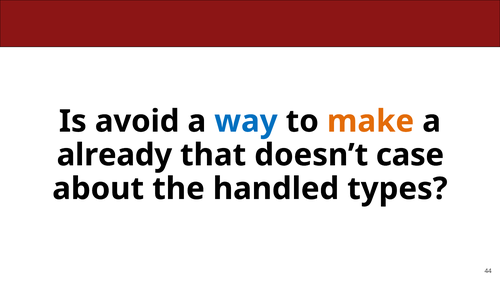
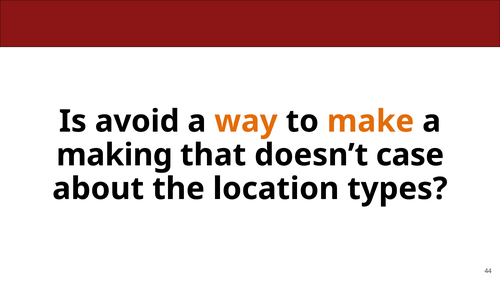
way colour: blue -> orange
already: already -> making
handled: handled -> location
